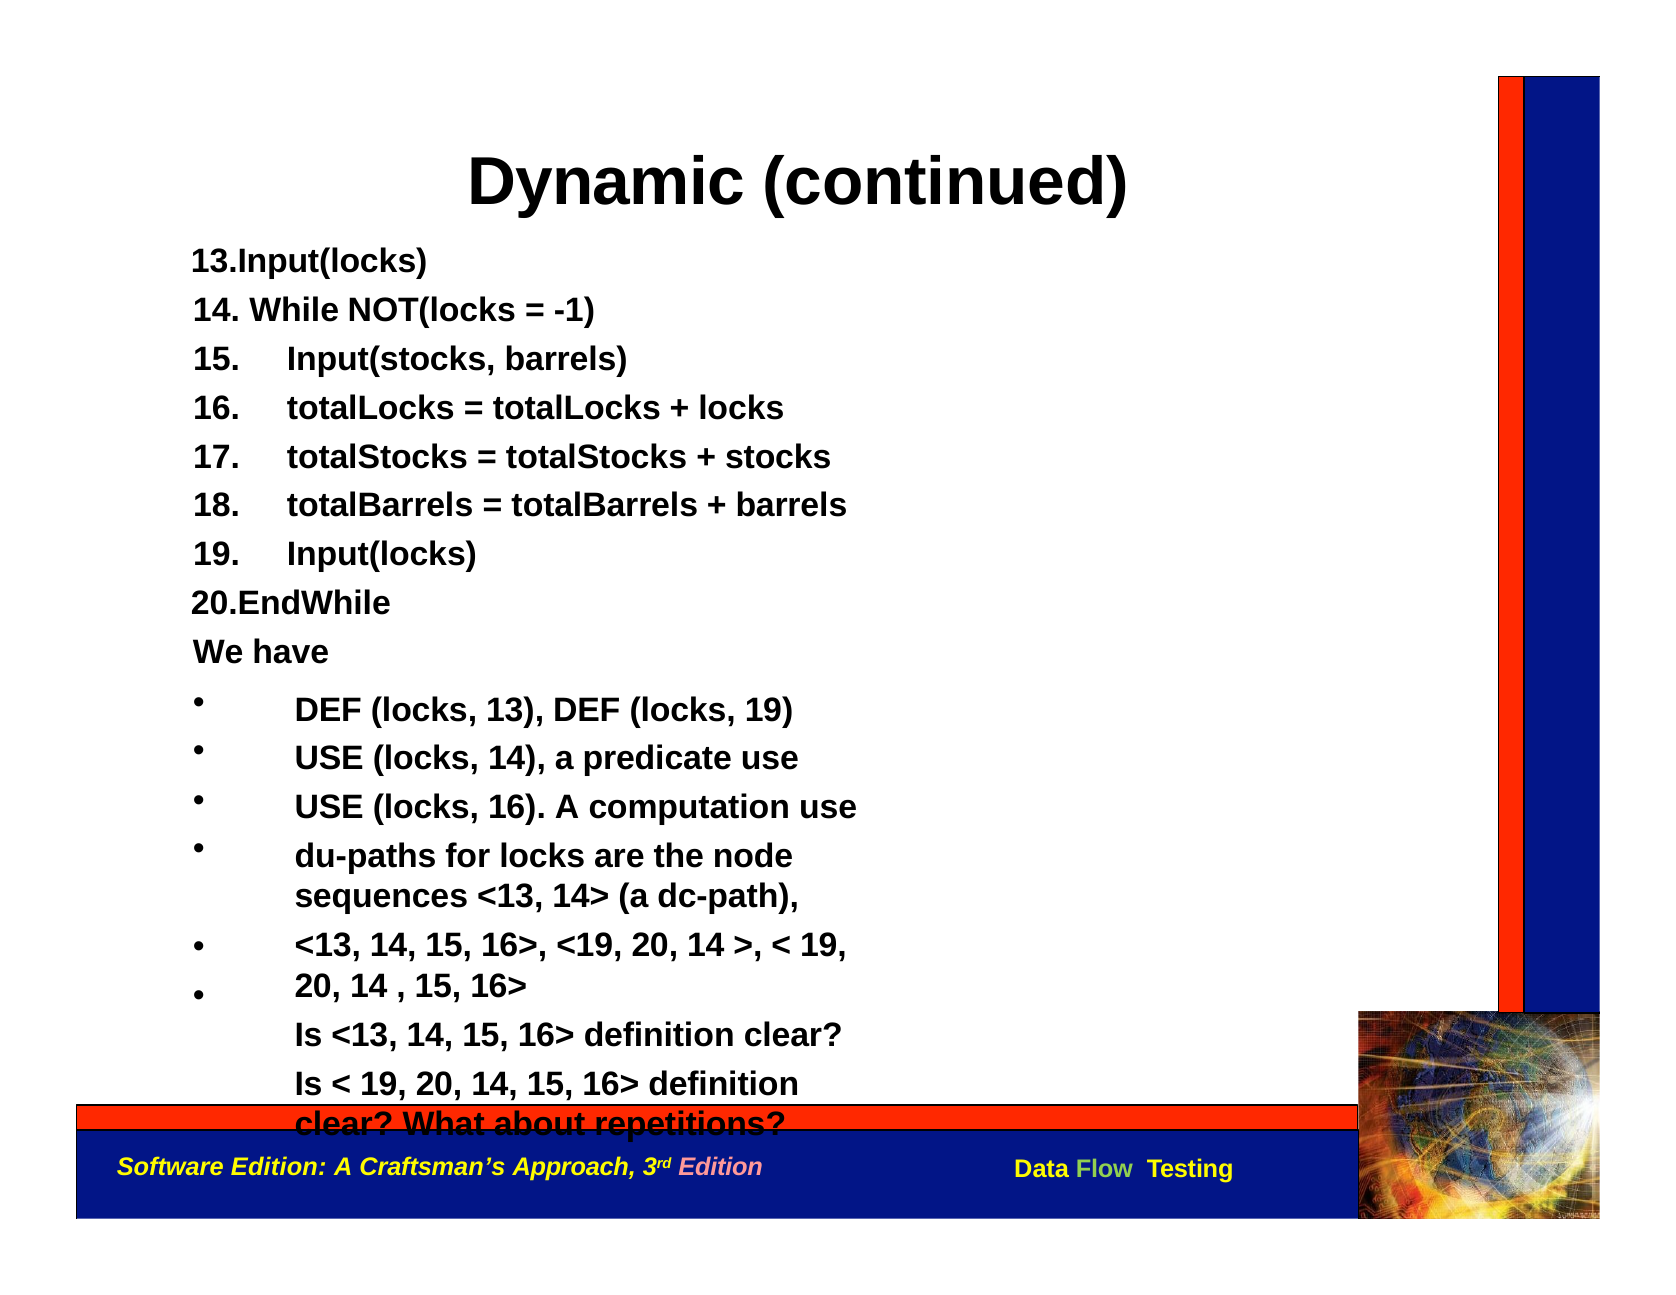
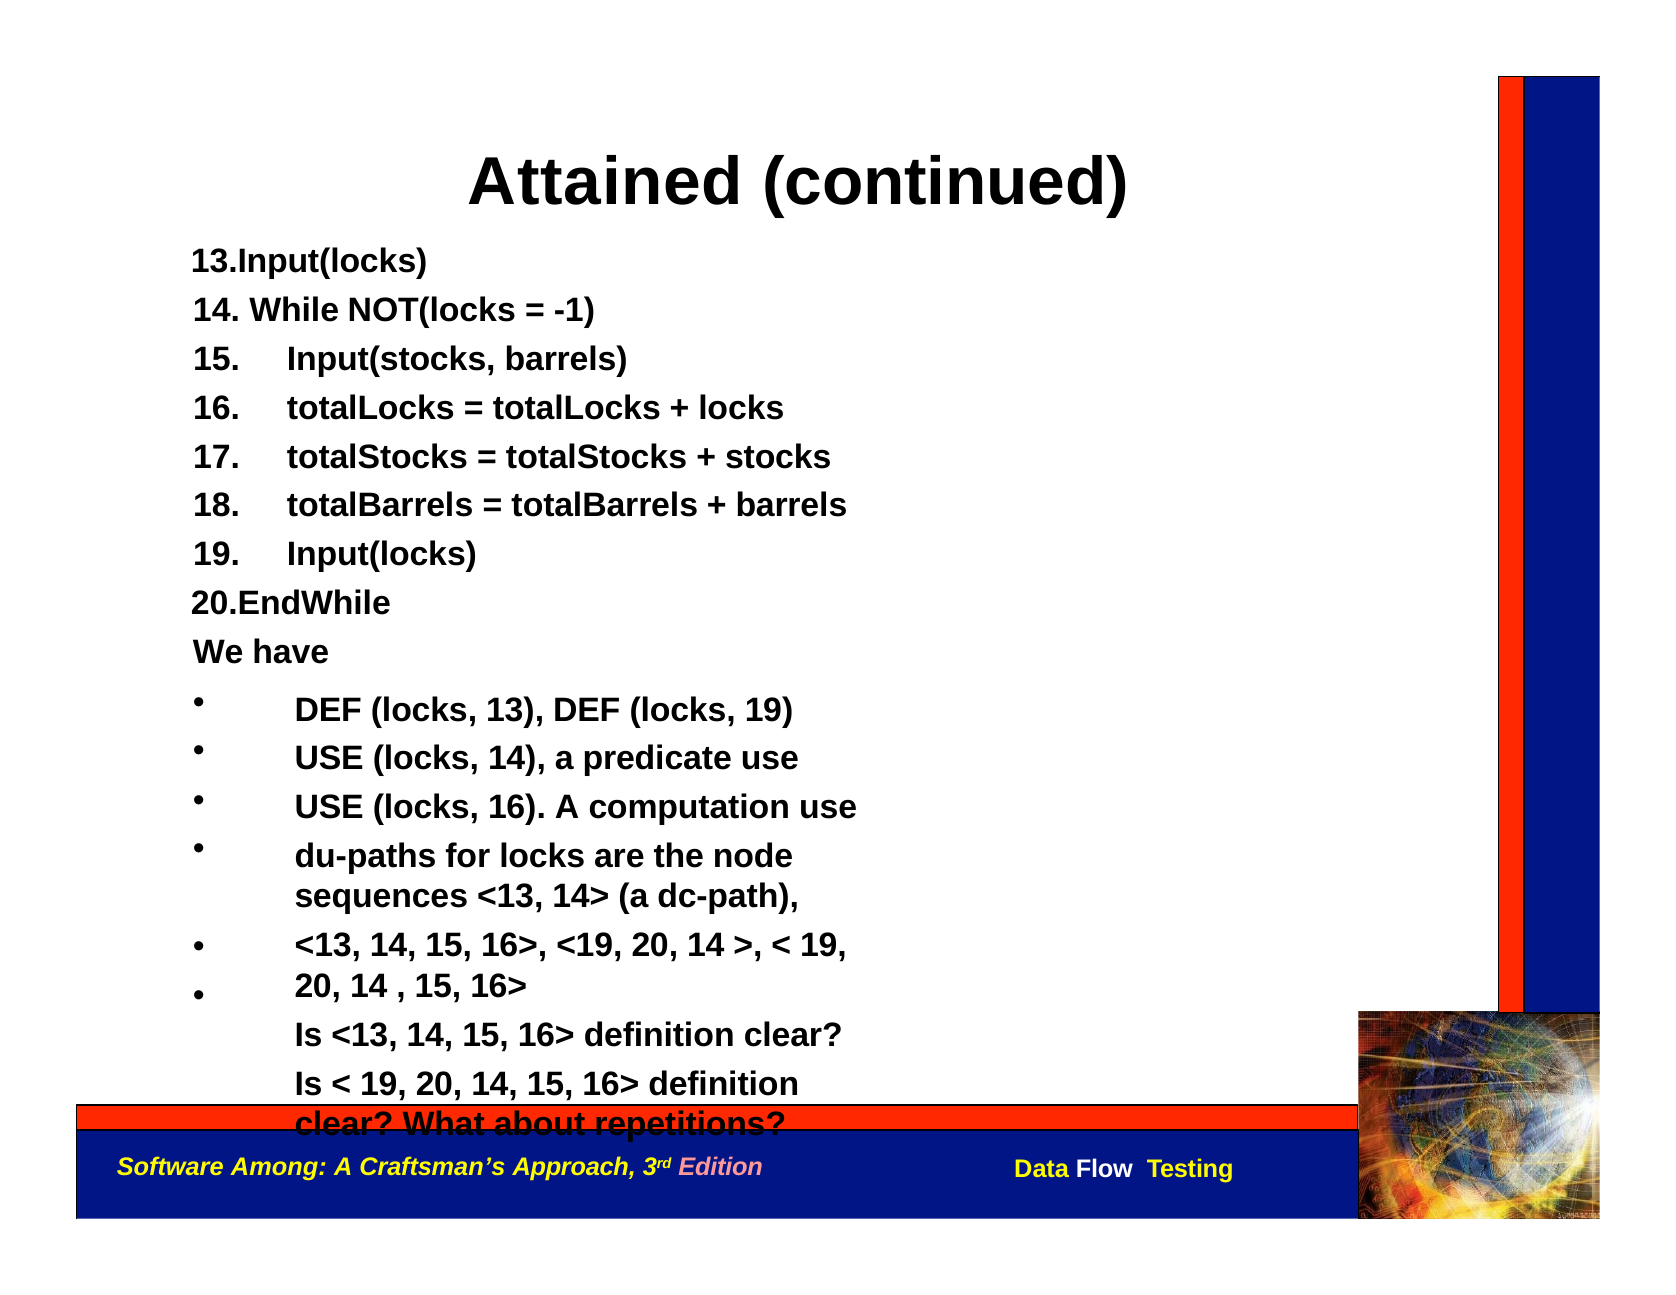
Dynamic: Dynamic -> Attained
Software Edition: Edition -> Among
Flow colour: light green -> white
